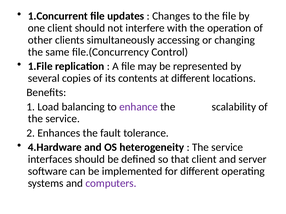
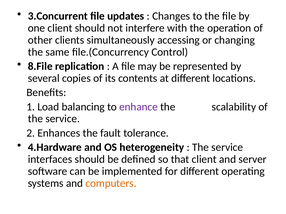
1.Concurrent: 1.Concurrent -> 3.Concurrent
1.File: 1.File -> 8.File
computers colour: purple -> orange
